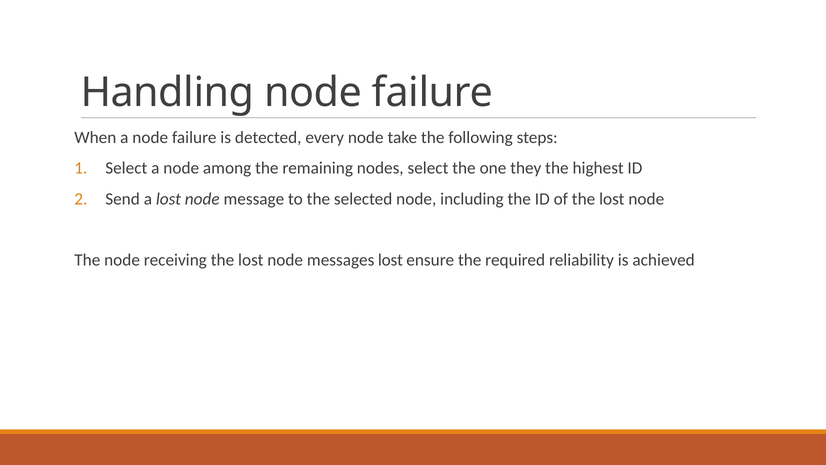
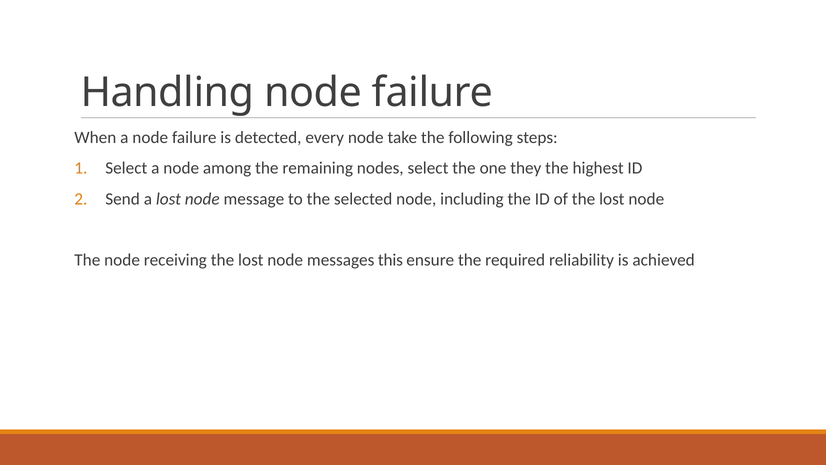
messages lost: lost -> this
